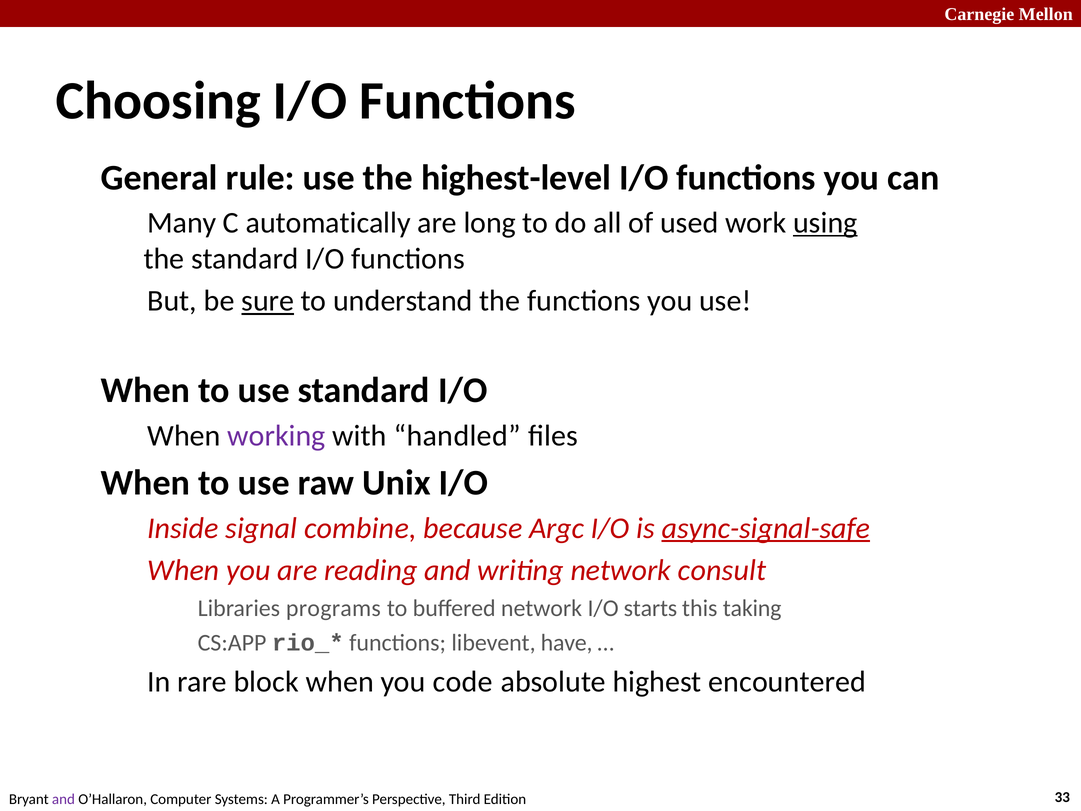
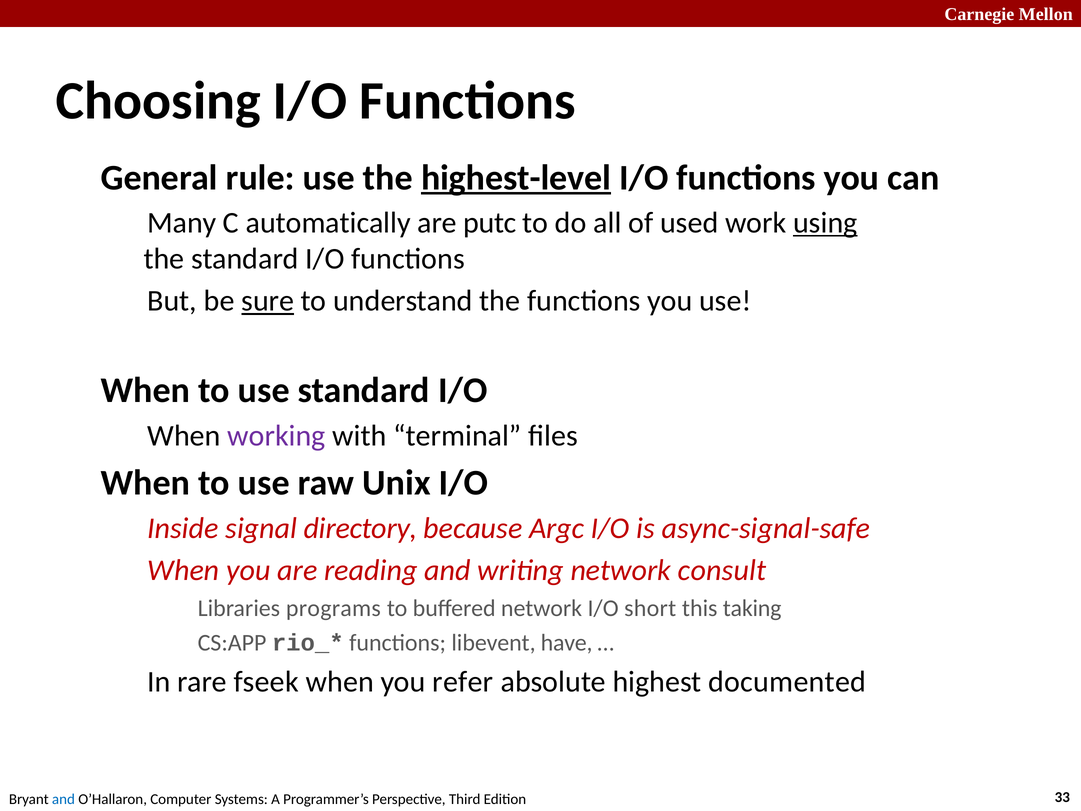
highest-level underline: none -> present
long: long -> putc
handled: handled -> terminal
combine: combine -> directory
async-signal-safe underline: present -> none
starts: starts -> short
block: block -> fseek
code: code -> refer
encountered: encountered -> documented
and at (63, 799) colour: purple -> blue
